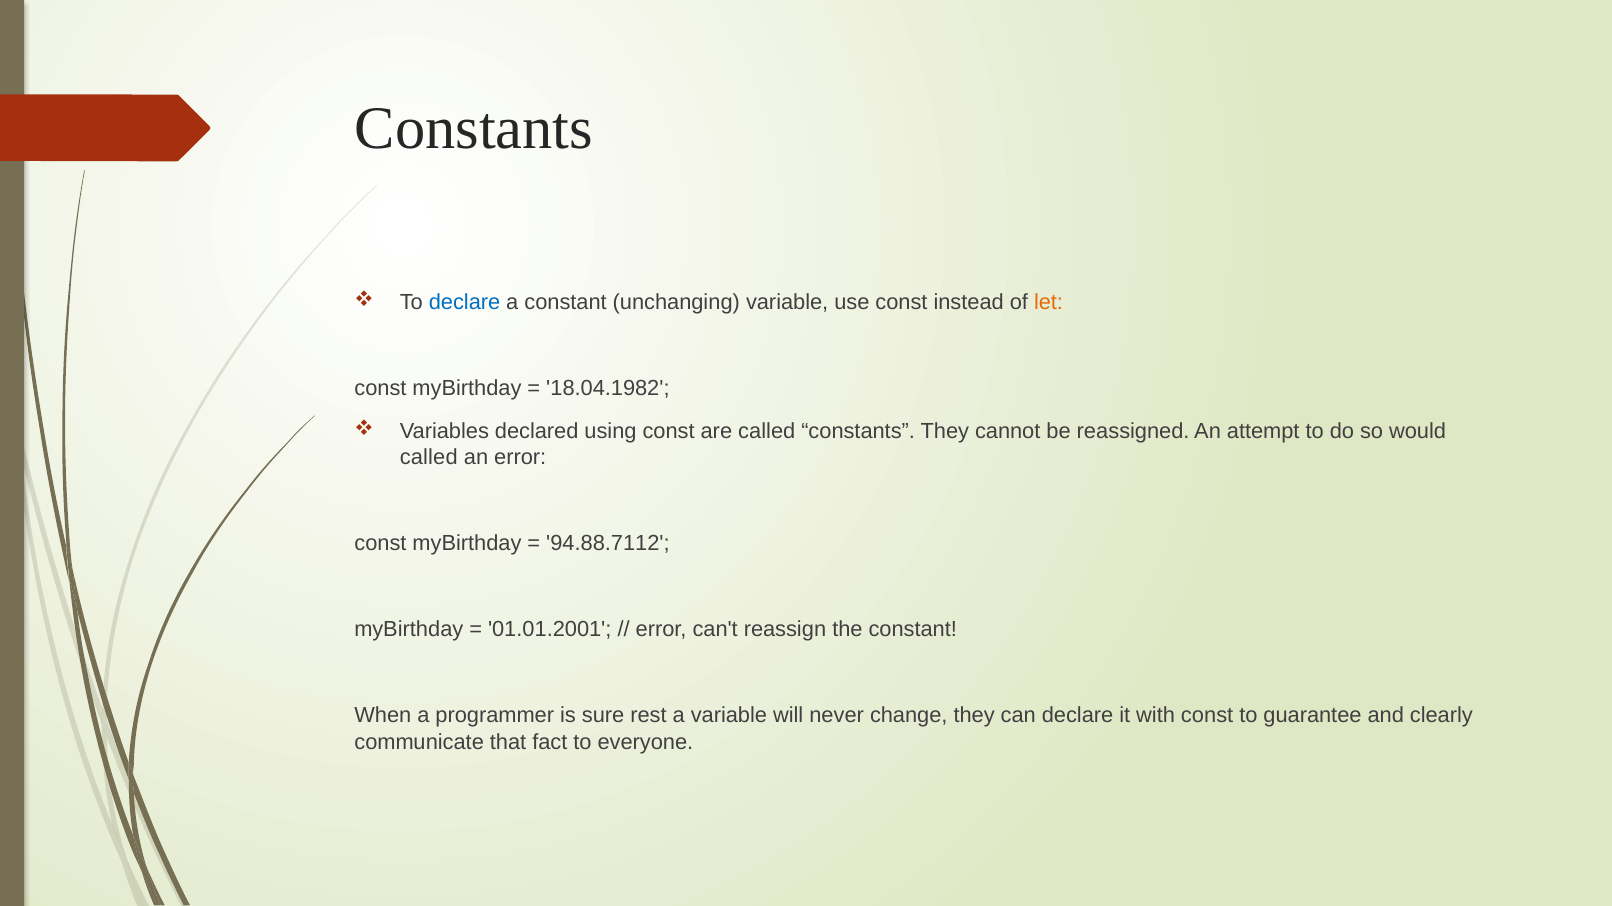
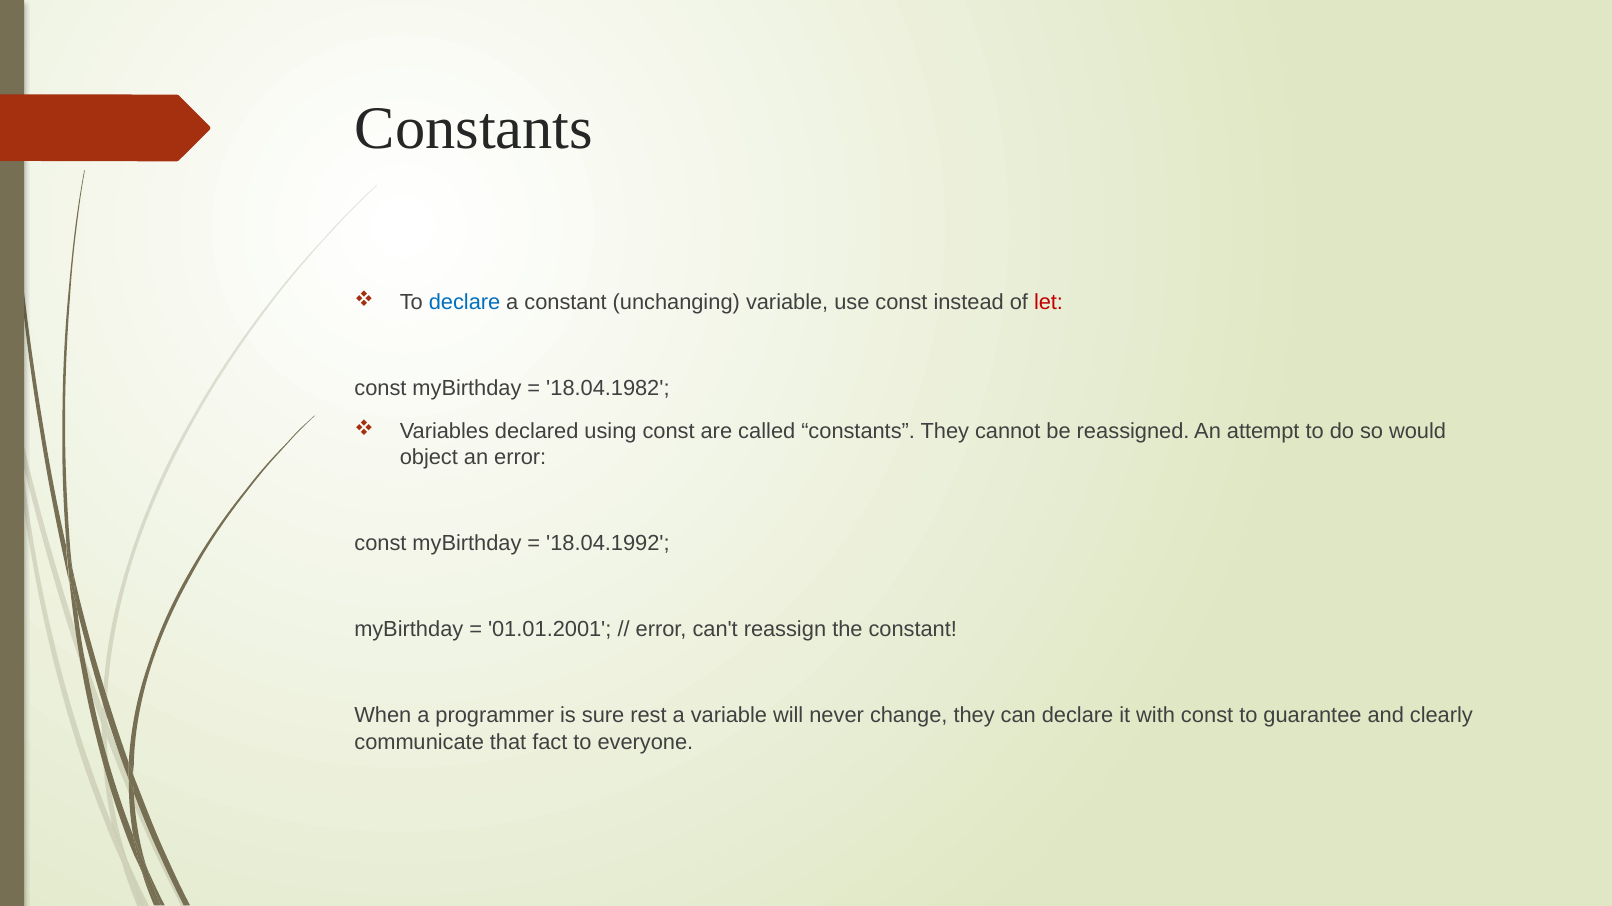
let colour: orange -> red
called at (429, 458): called -> object
94.88.7112: 94.88.7112 -> 18.04.1992
